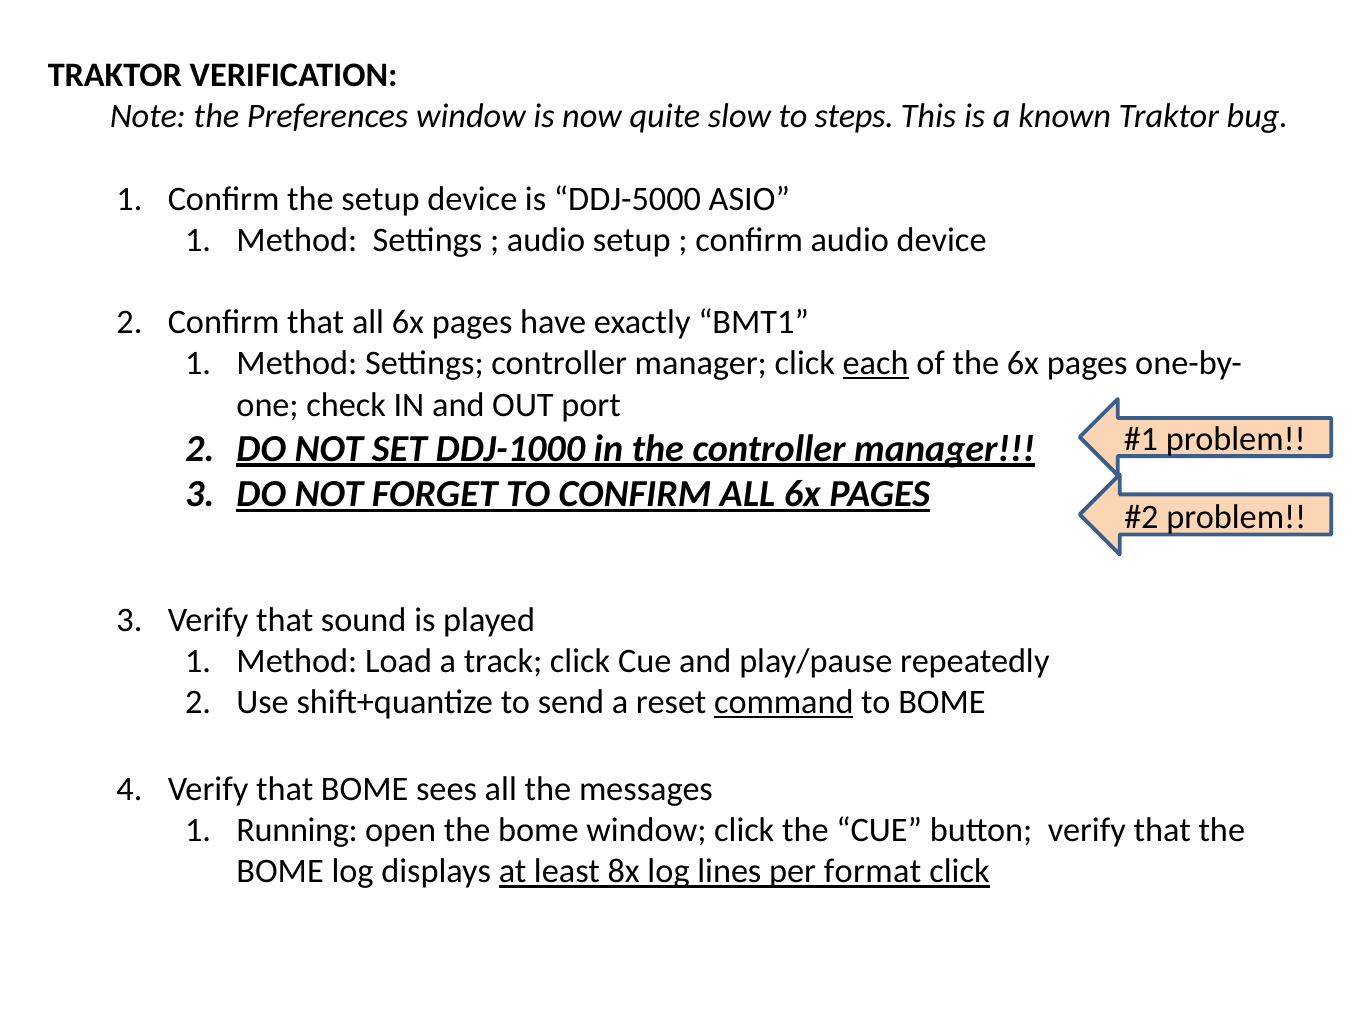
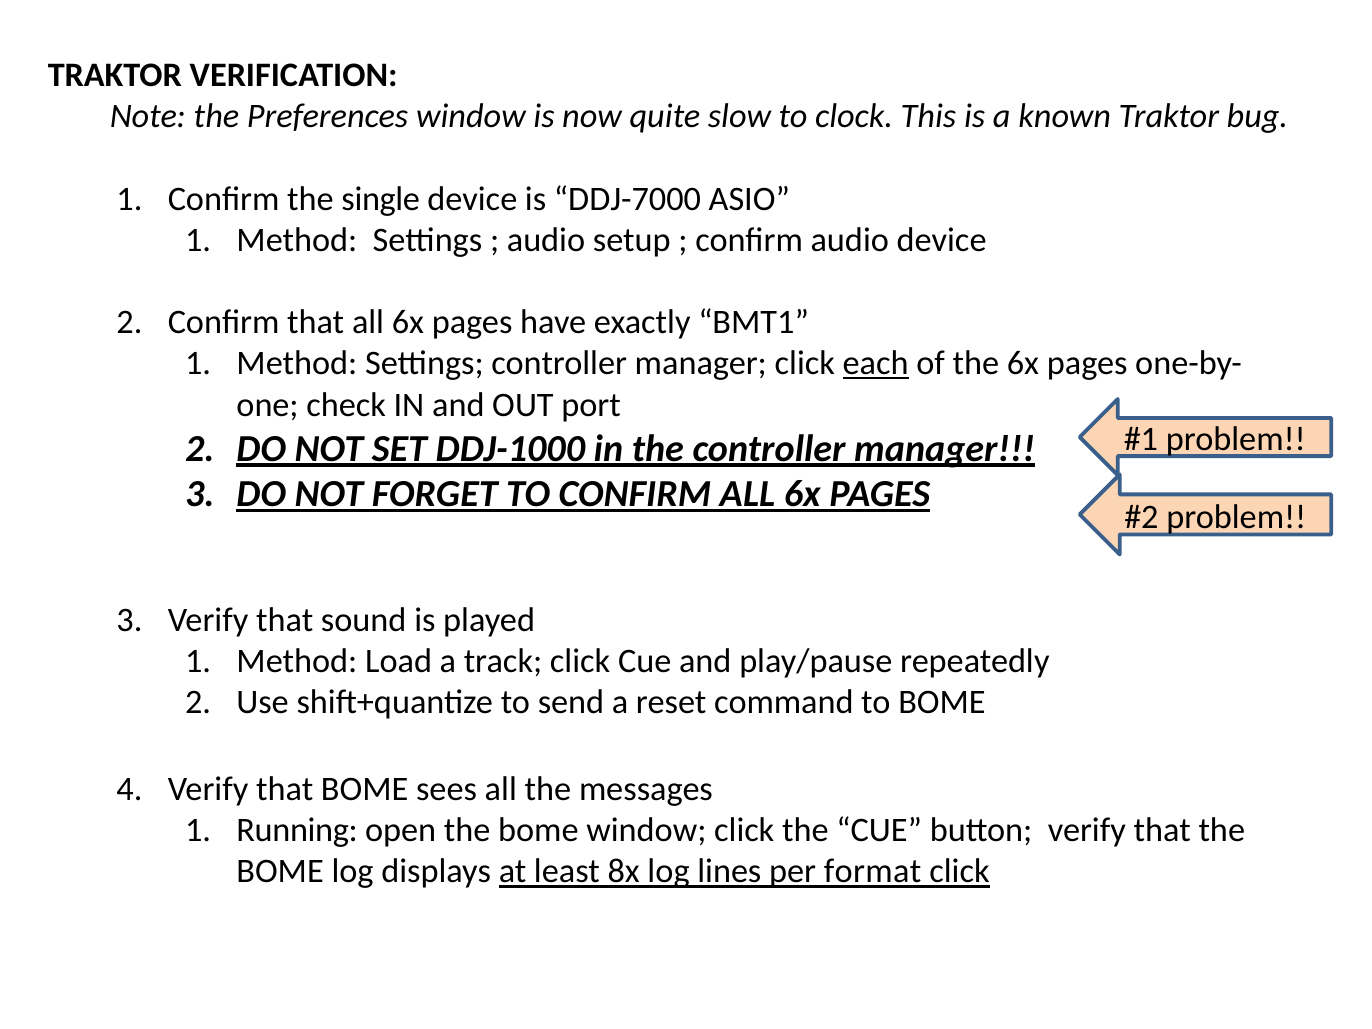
steps: steps -> clock
the setup: setup -> single
DDJ-5000: DDJ-5000 -> DDJ-7000
command underline: present -> none
